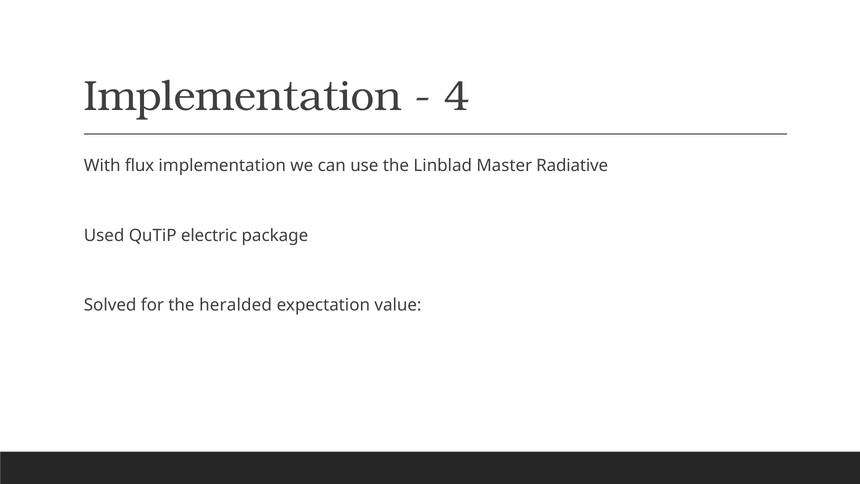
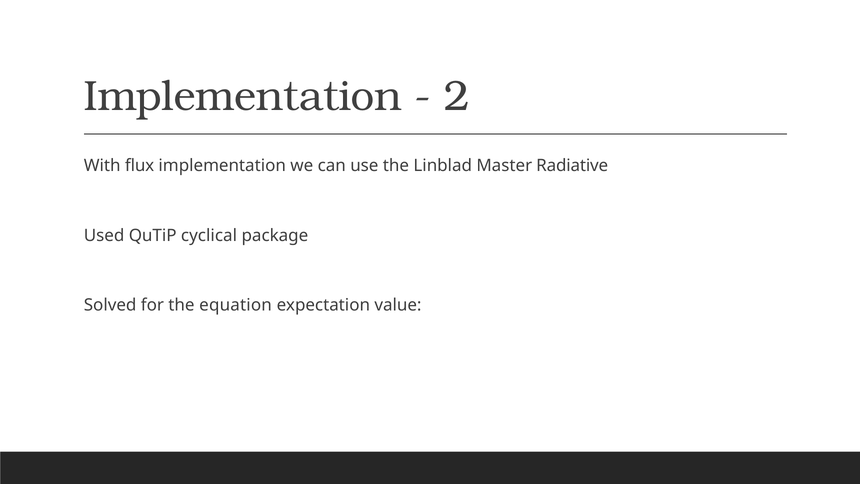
4: 4 -> 2
electric: electric -> cyclical
heralded: heralded -> equation
